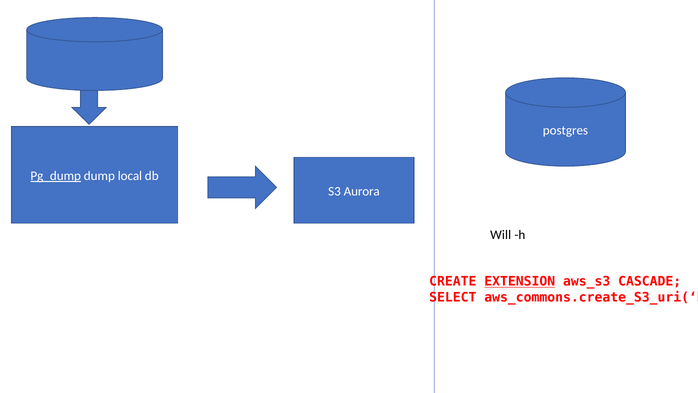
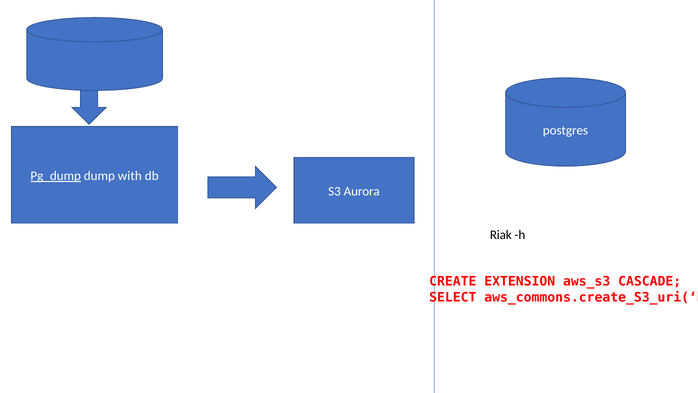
local: local -> with
Will: Will -> Riak
EXTENSION underline: present -> none
